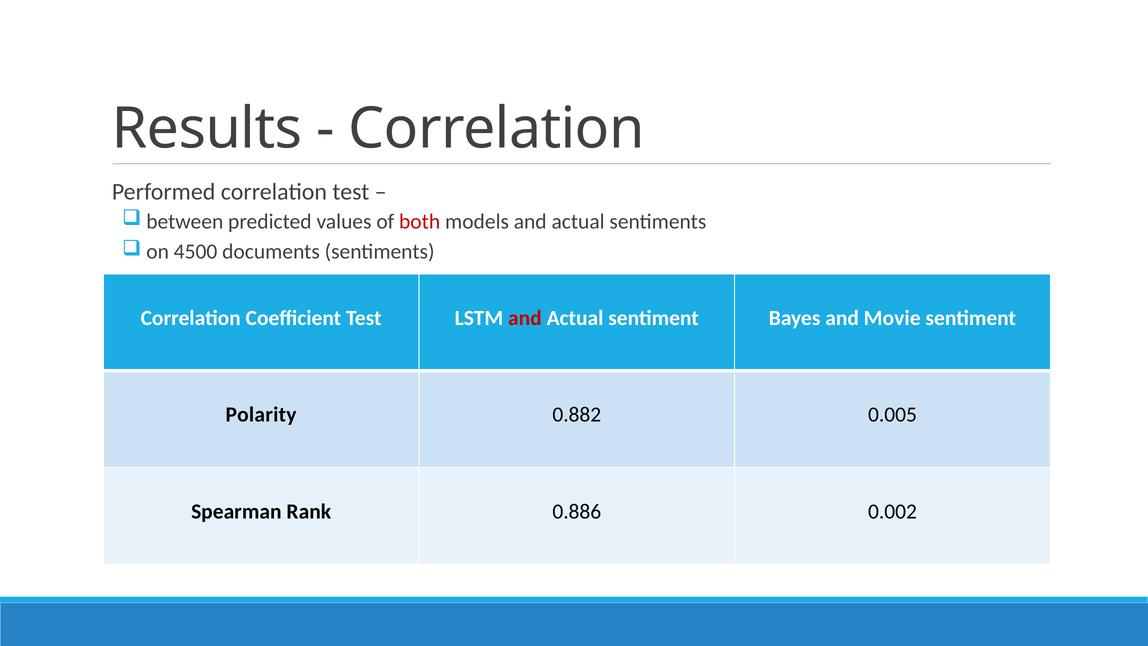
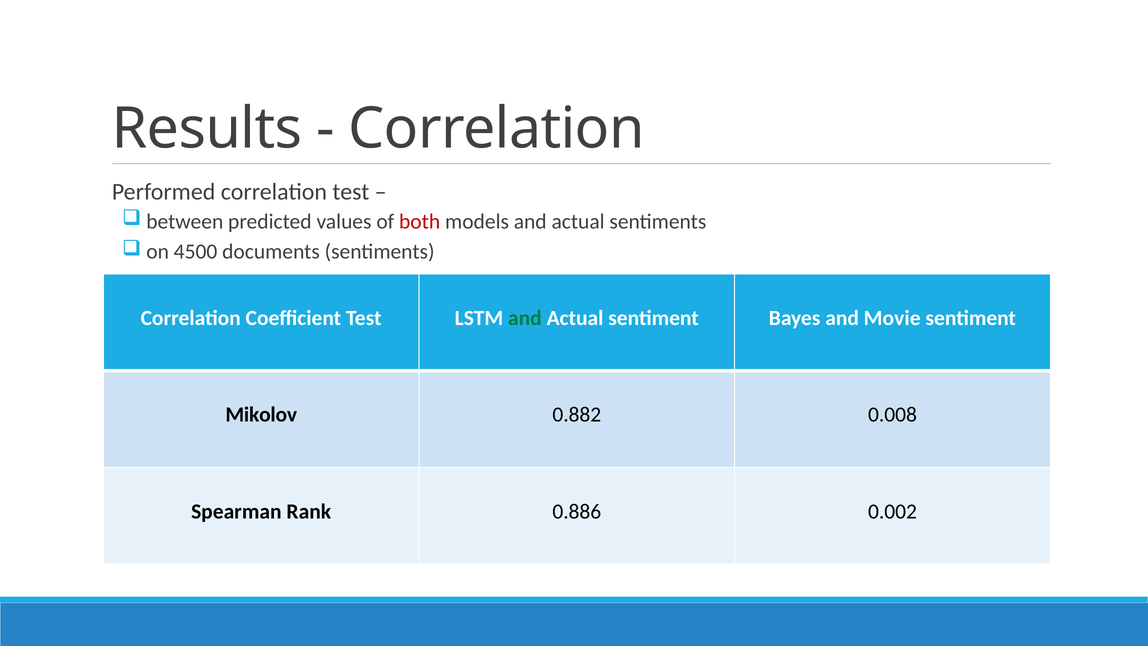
and at (525, 318) colour: red -> green
Polarity: Polarity -> Mikolov
0.005: 0.005 -> 0.008
